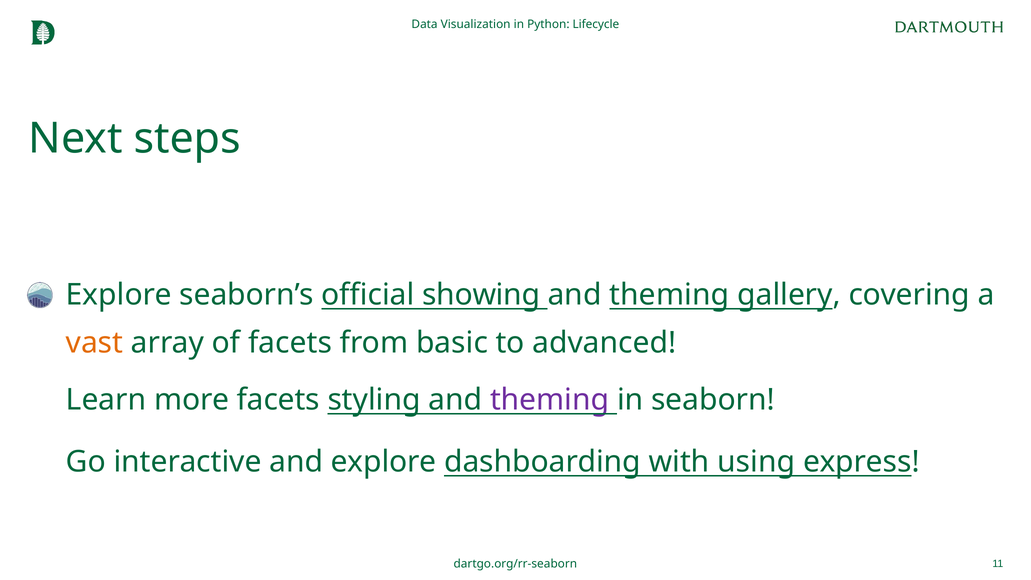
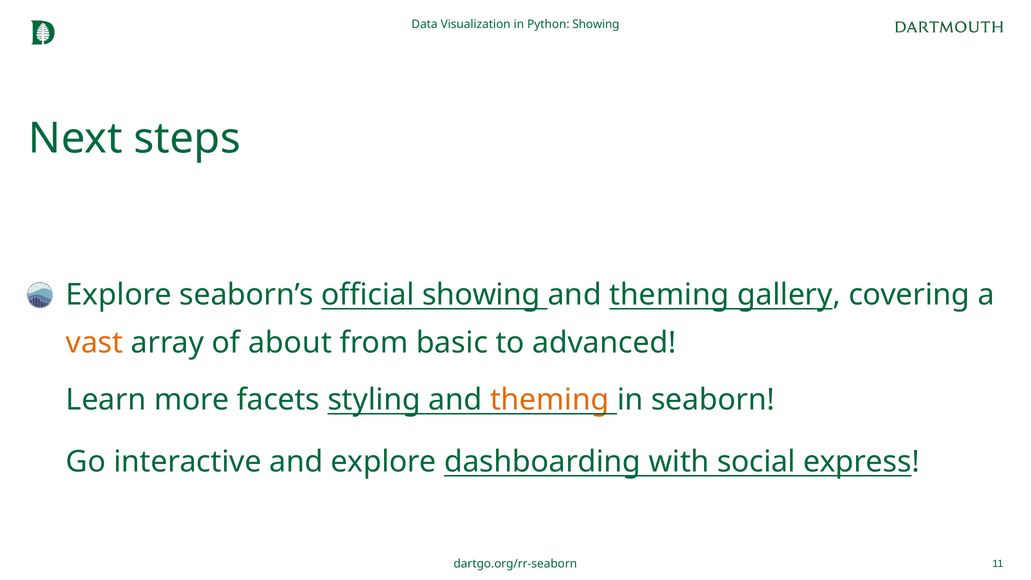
Python Lifecycle: Lifecycle -> Showing
of facets: facets -> about
theming at (550, 400) colour: purple -> orange
using: using -> social
